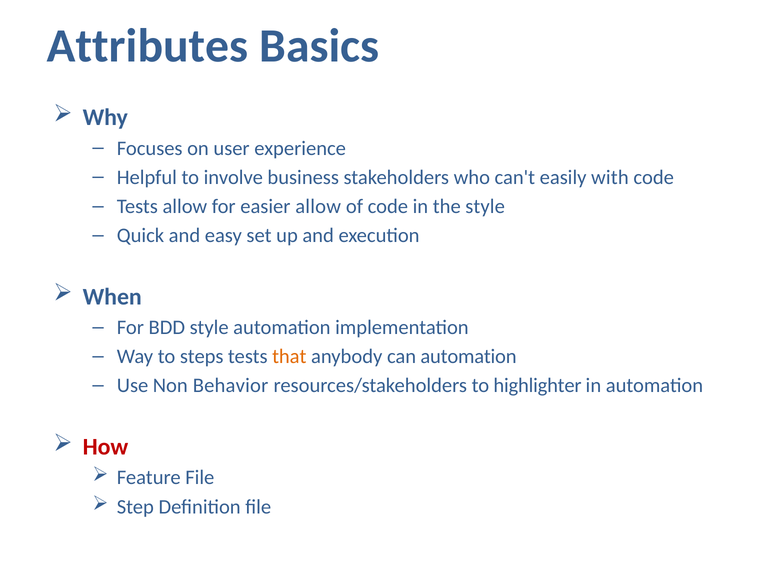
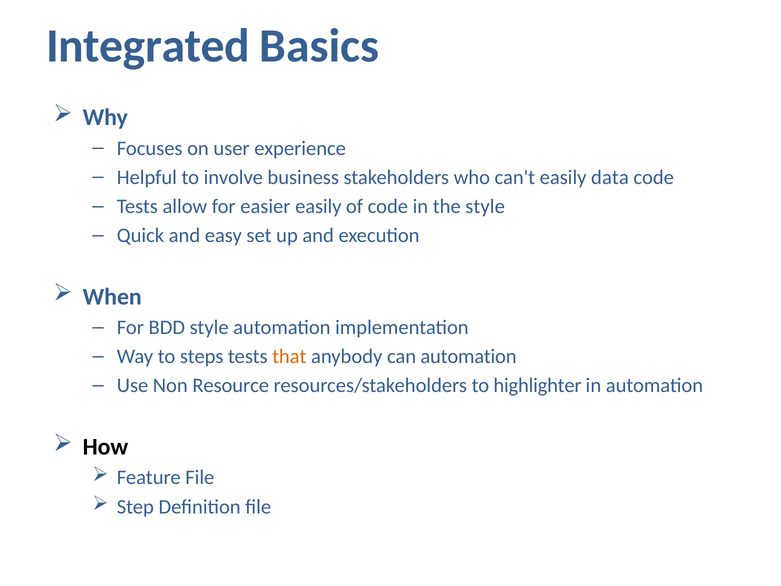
Attributes: Attributes -> Integrated
with: with -> data
easier allow: allow -> easily
Behavior: Behavior -> Resource
How colour: red -> black
